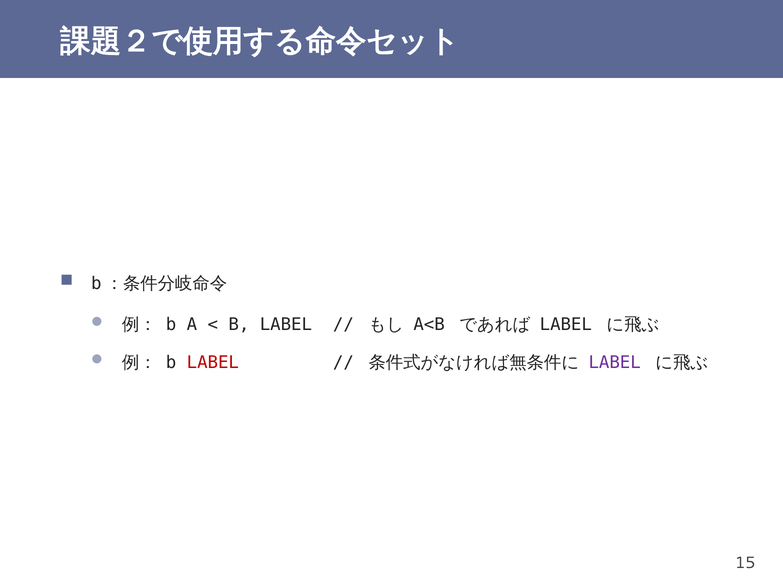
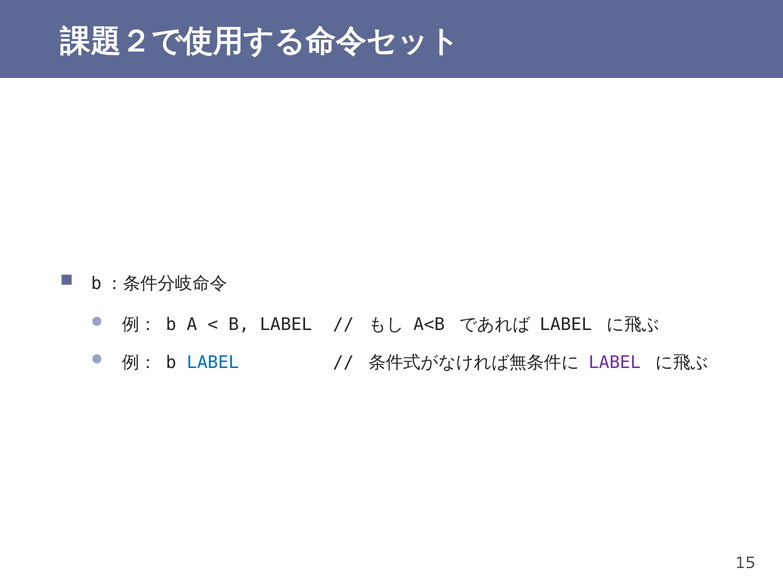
LABEL at (213, 363) colour: red -> blue
